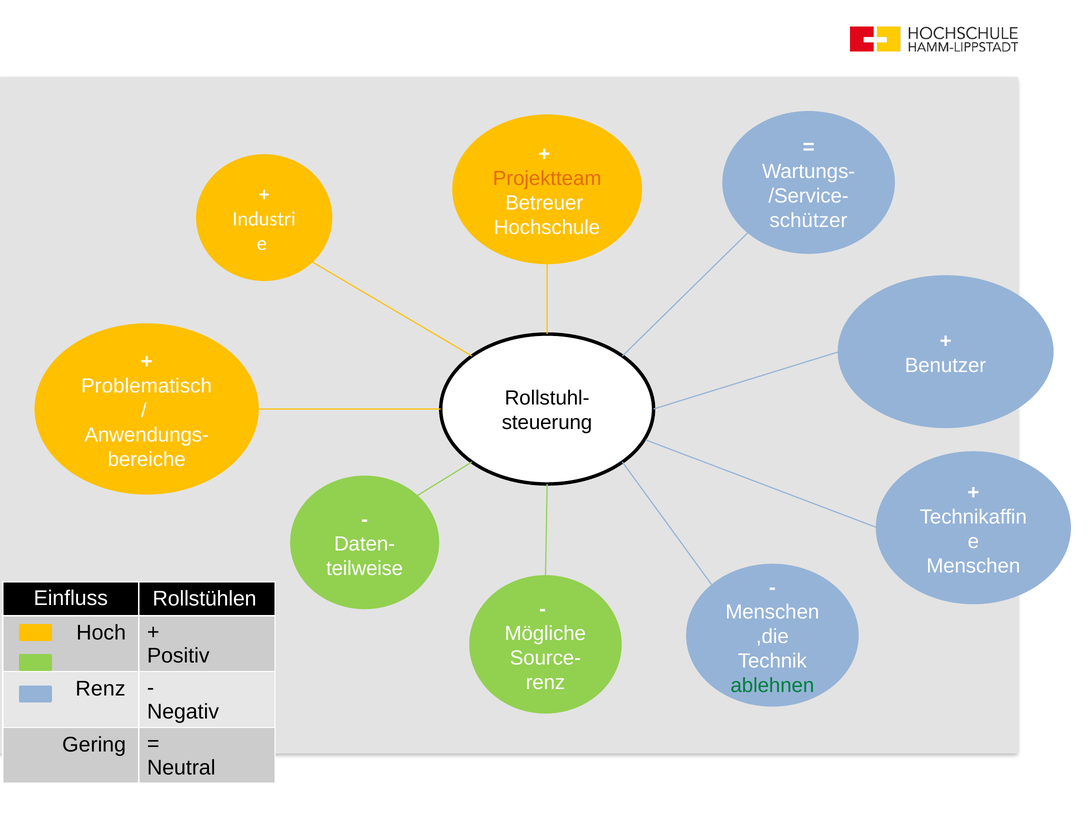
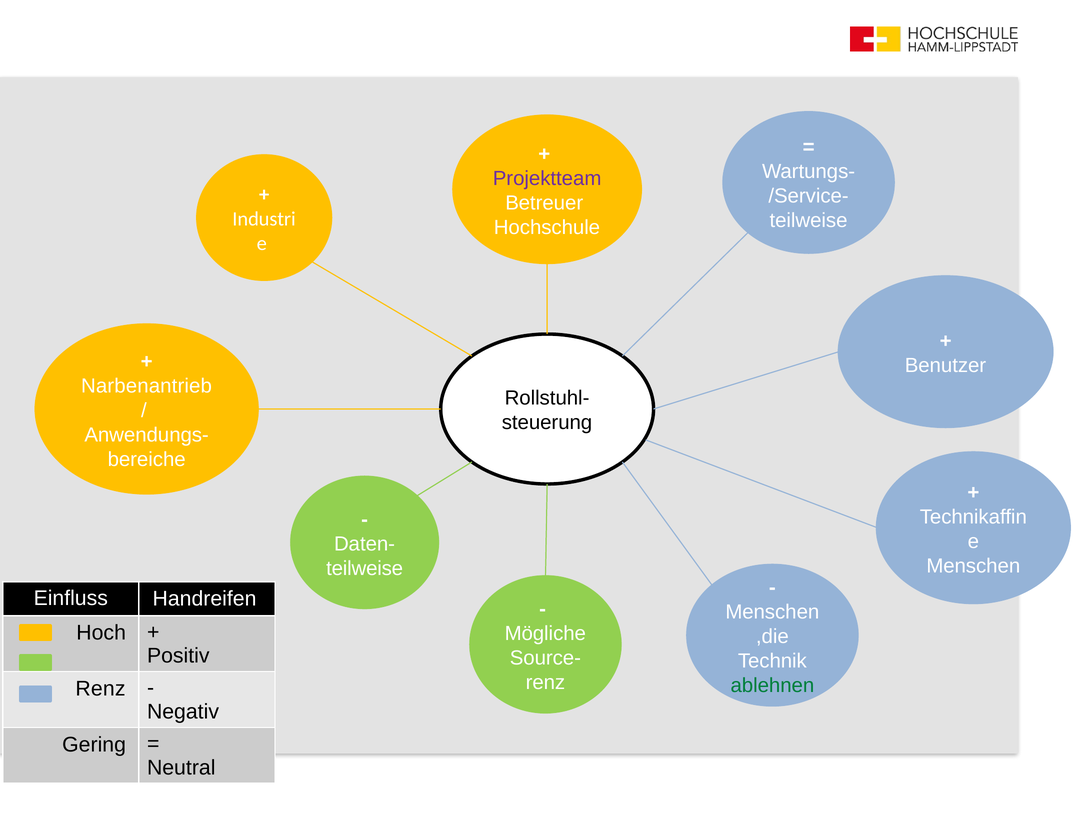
Projektteam colour: orange -> purple
schützer at (808, 221): schützer -> teilweise
Problematisch: Problematisch -> Narbenantrieb
Rollstühlen: Rollstühlen -> Handreifen
